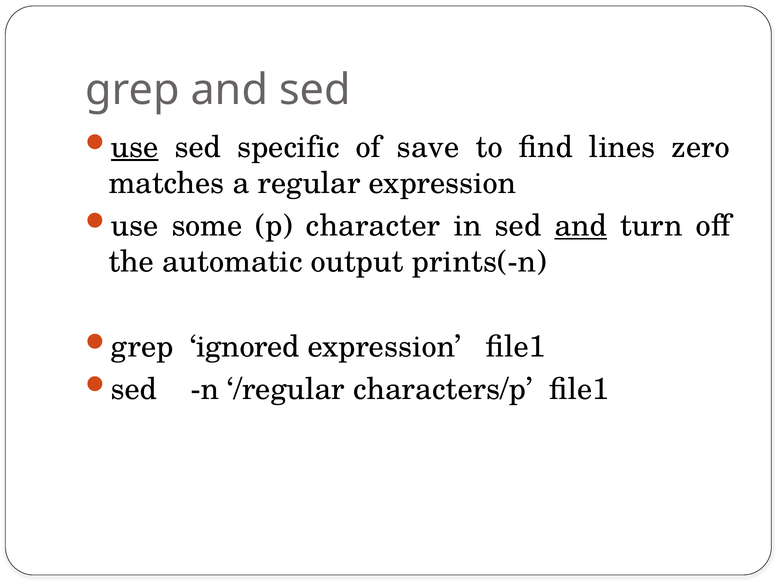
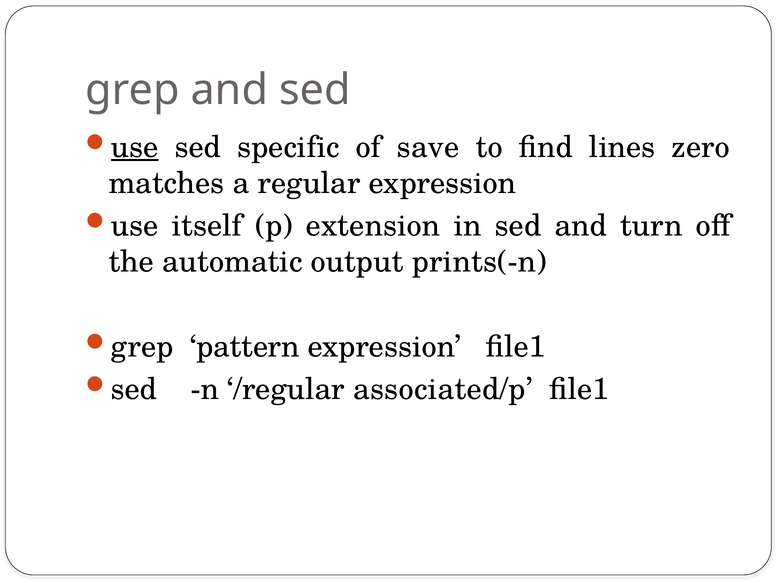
some: some -> itself
character: character -> extension
and at (581, 226) underline: present -> none
ignored: ignored -> pattern
characters/p: characters/p -> associated/p
